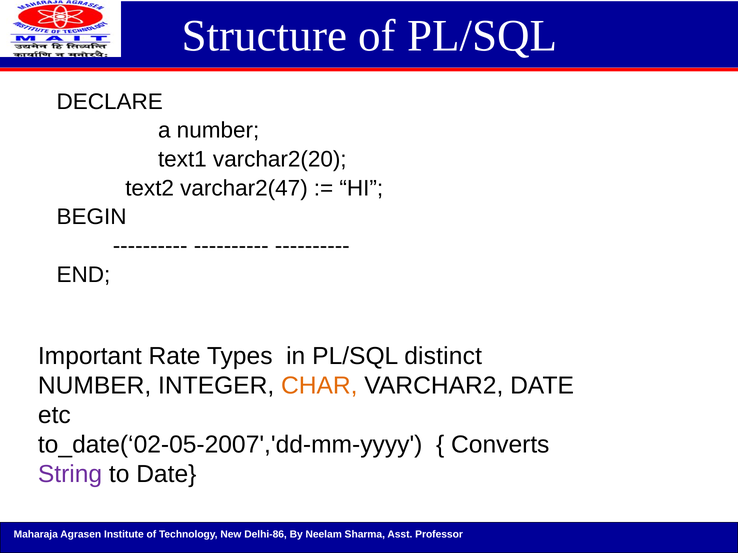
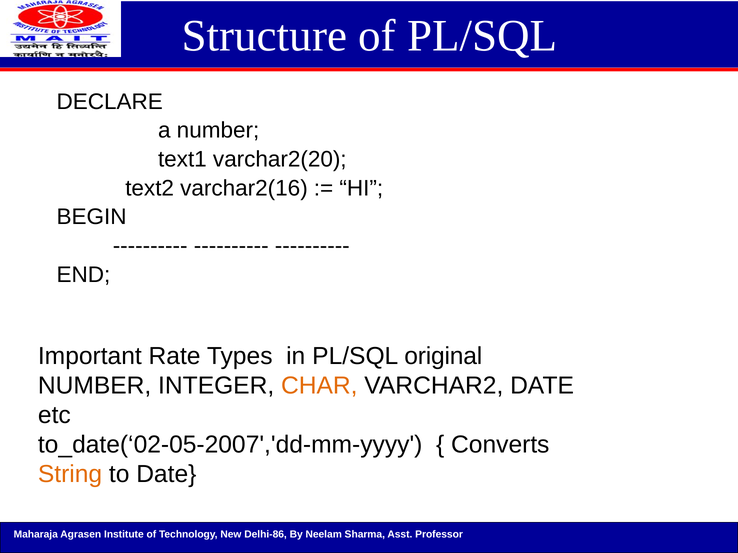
varchar2(47: varchar2(47 -> varchar2(16
distinct: distinct -> original
String colour: purple -> orange
